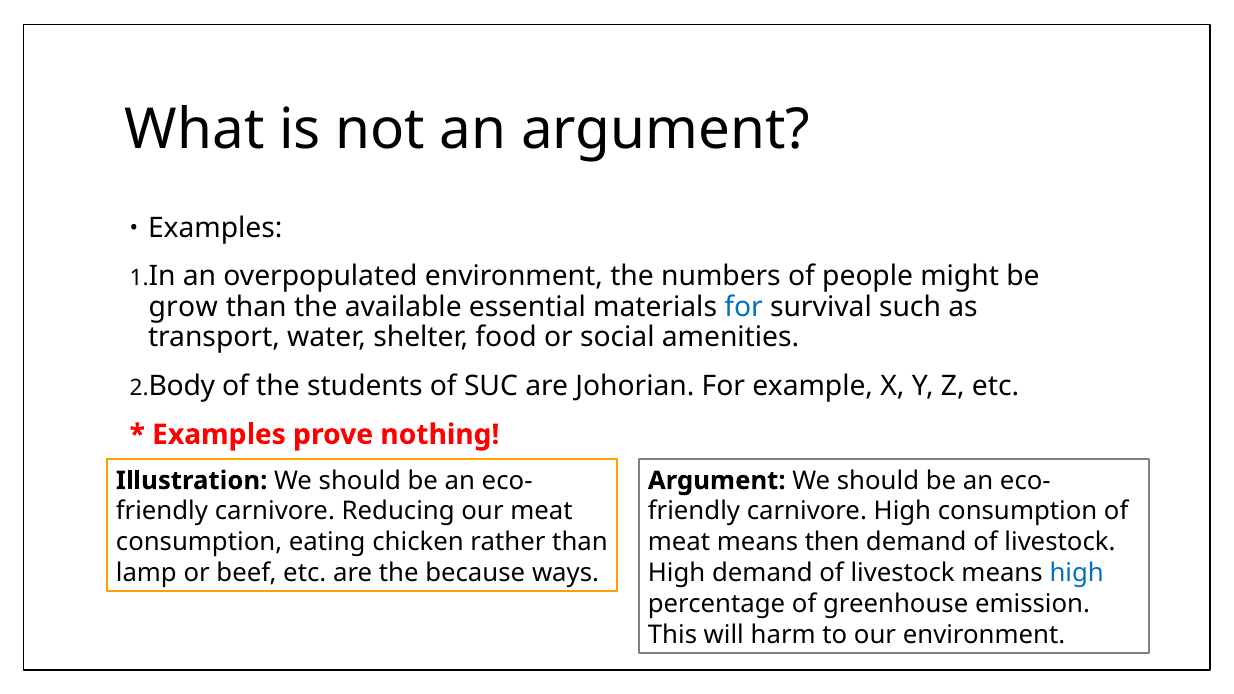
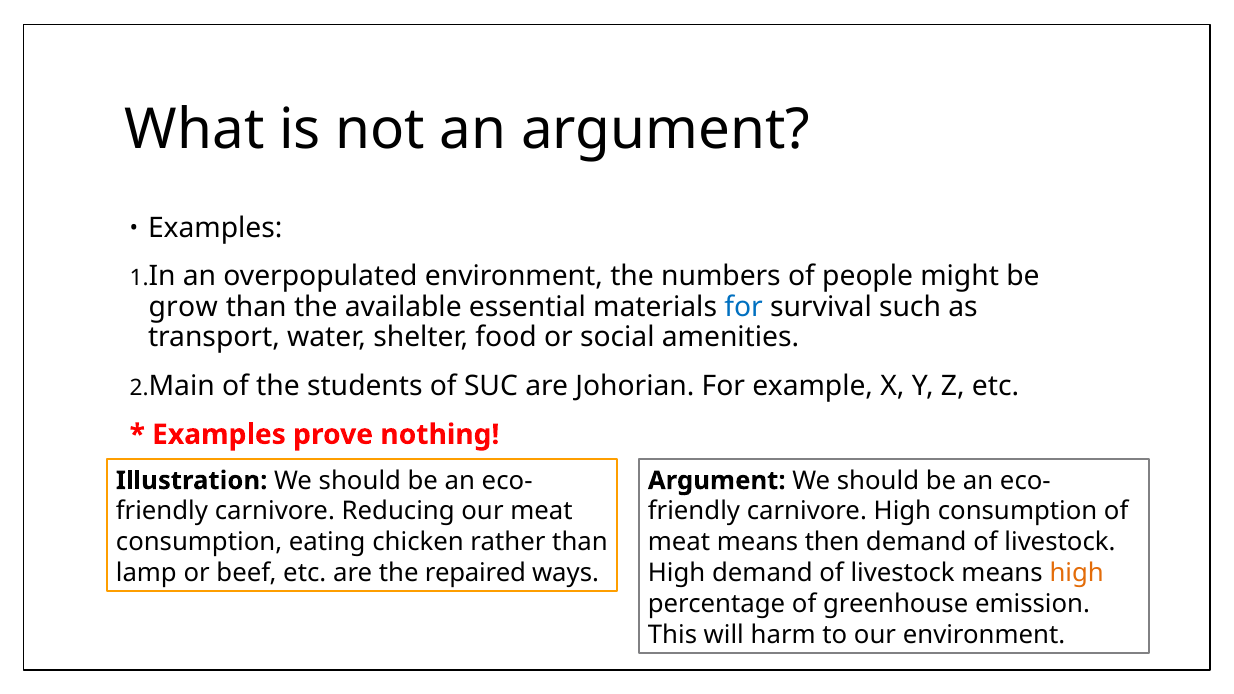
Body: Body -> Main
because: because -> repaired
high at (1077, 573) colour: blue -> orange
